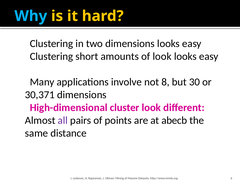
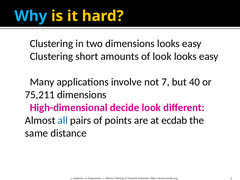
8: 8 -> 7
30: 30 -> 40
30,371: 30,371 -> 75,211
cluster: cluster -> decide
all colour: purple -> blue
abecb: abecb -> ecdab
